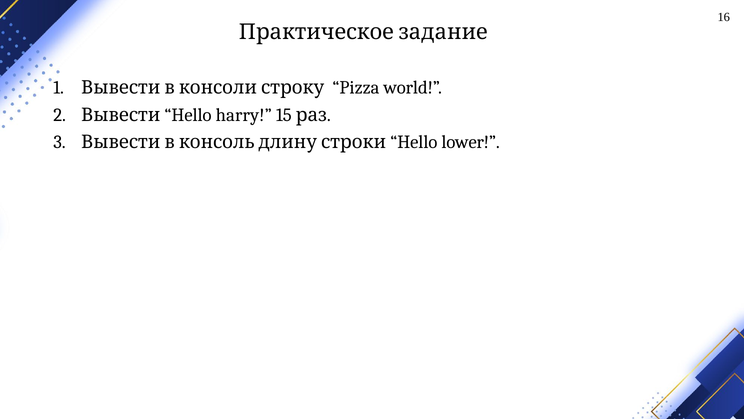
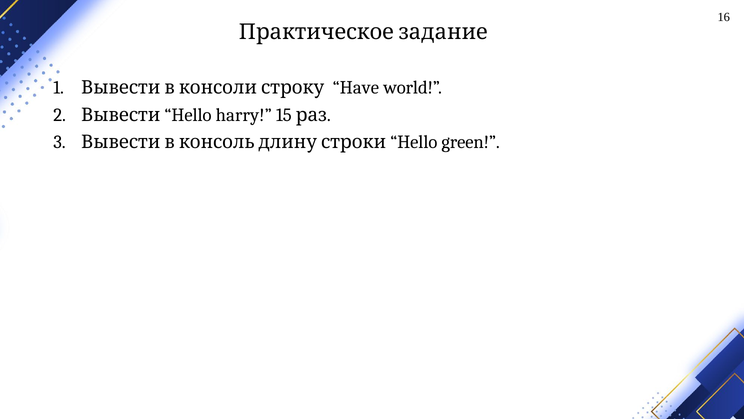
Pizza: Pizza -> Have
lower: lower -> green
